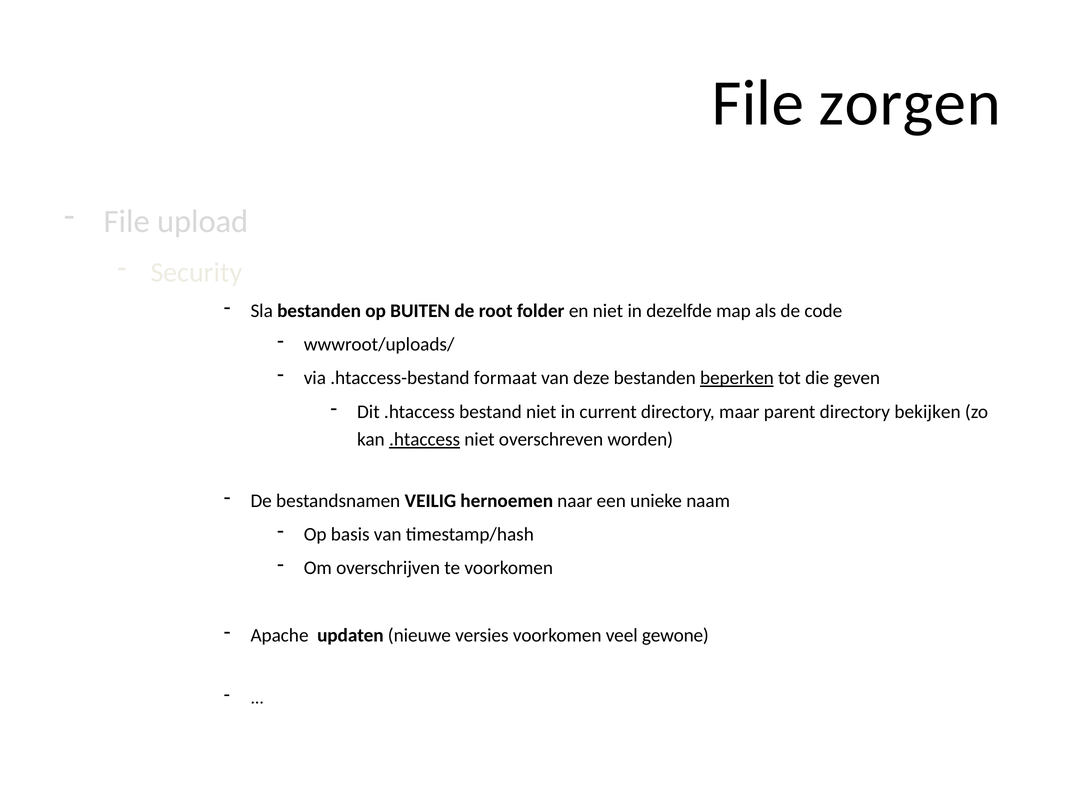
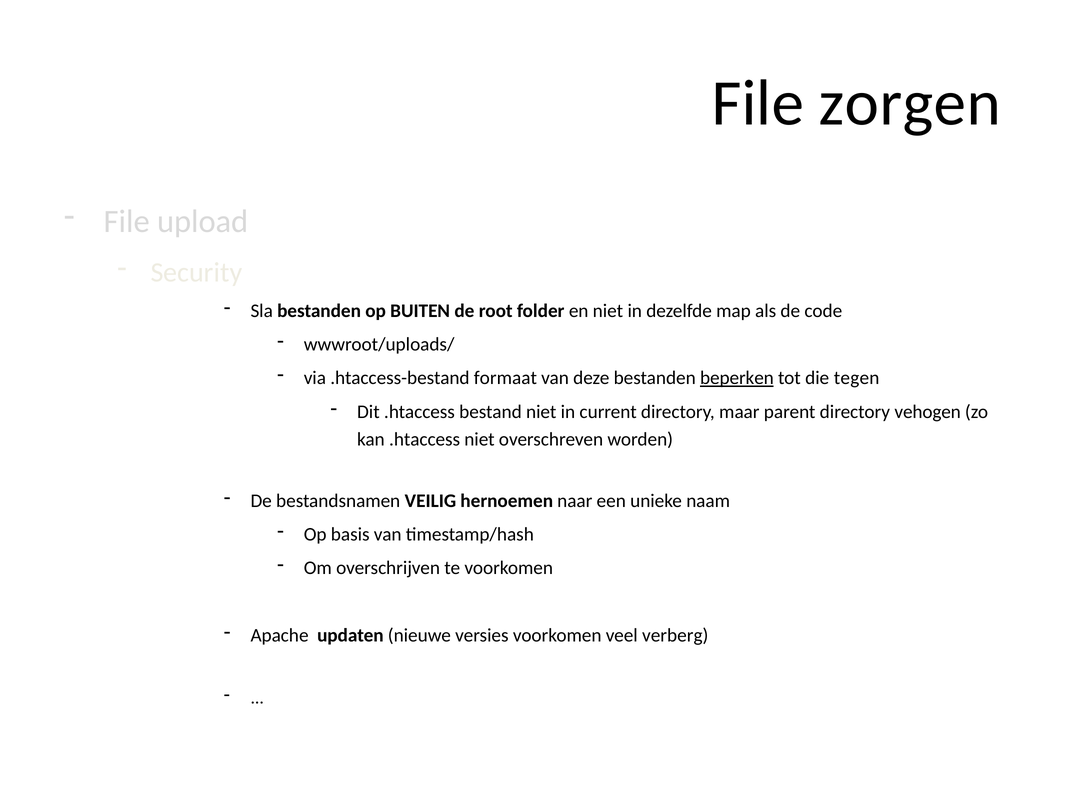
geven: geven -> tegen
bekijken: bekijken -> vehogen
.htaccess at (425, 440) underline: present -> none
gewone: gewone -> verberg
